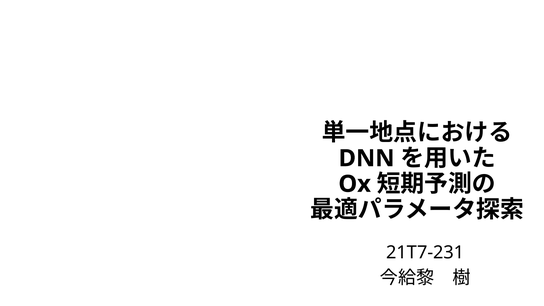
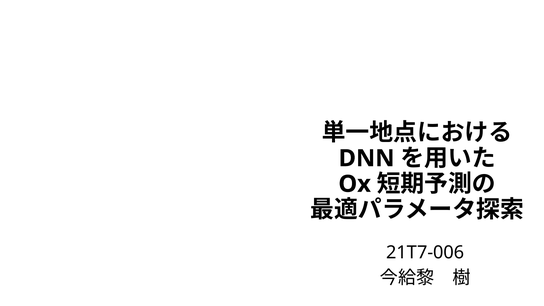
21T7-231: 21T7-231 -> 21T7-006
